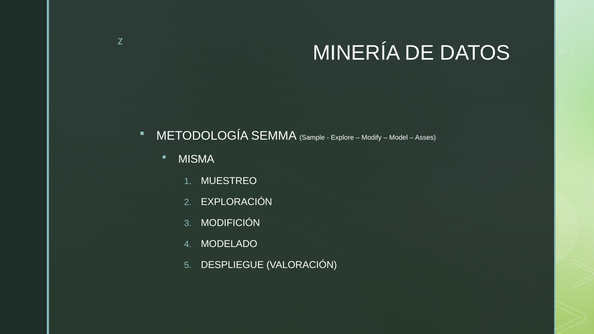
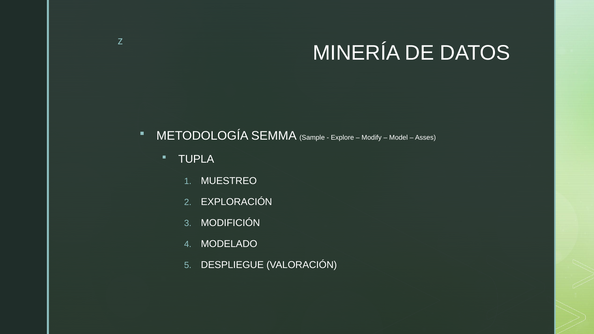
MISMA: MISMA -> TUPLA
